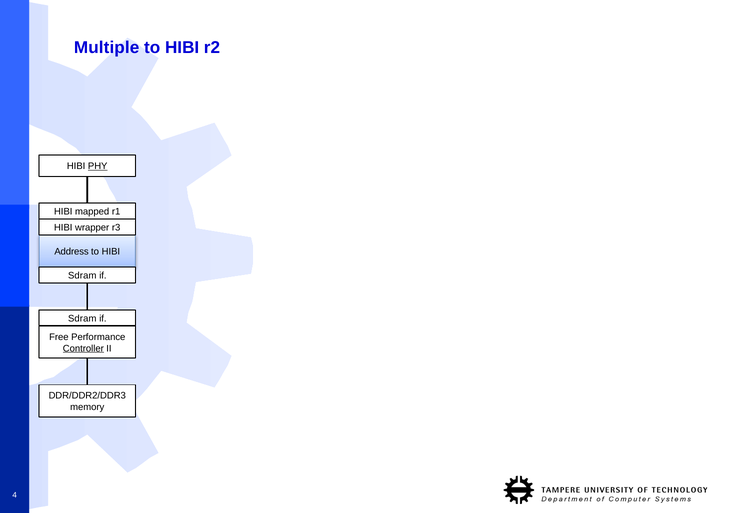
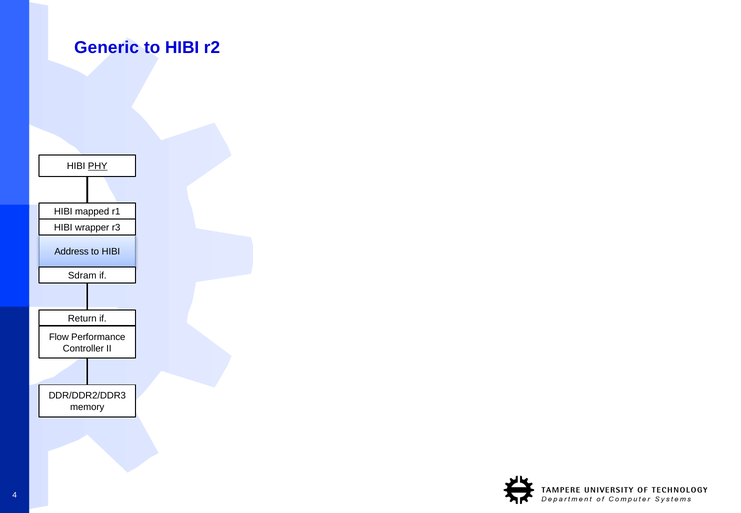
Multiple: Multiple -> Generic
Sdram at (82, 318): Sdram -> Return
Free: Free -> Flow
Controller underline: present -> none
